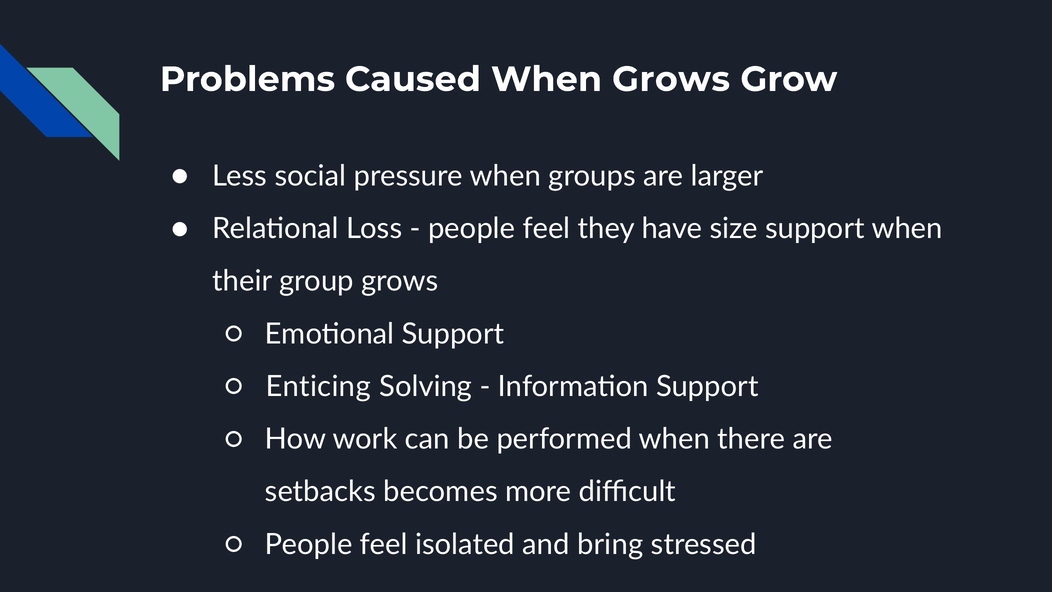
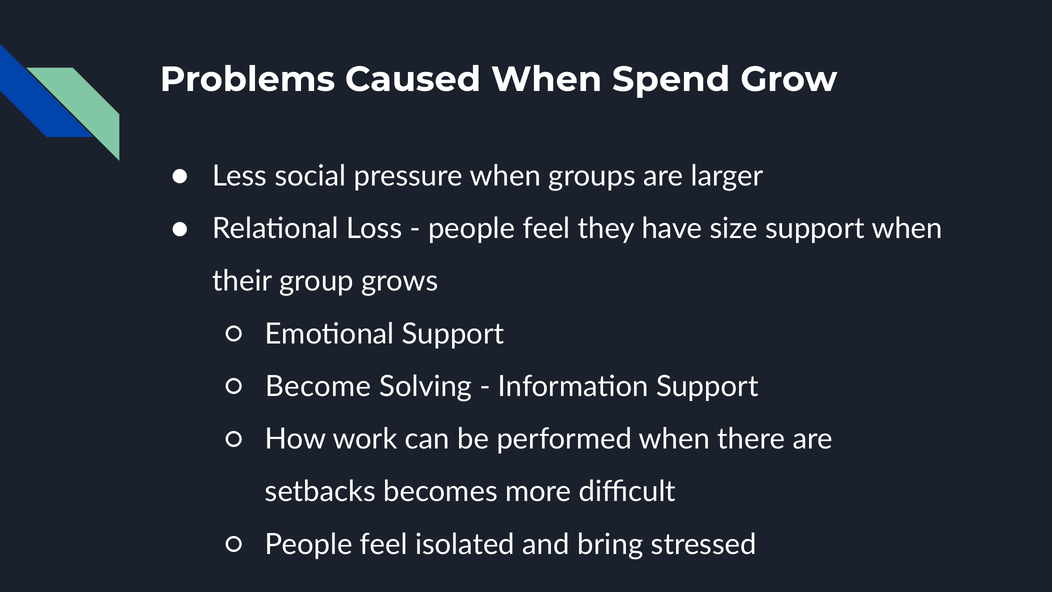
When Grows: Grows -> Spend
Enticing: Enticing -> Become
